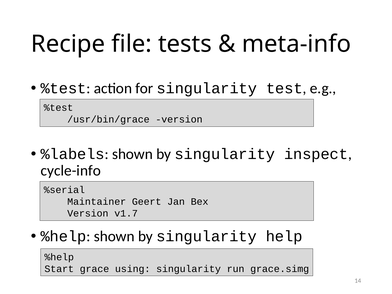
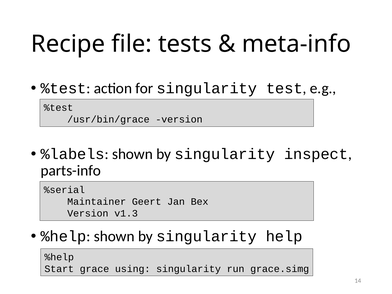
cycle-info: cycle-info -> parts-info
v1.7: v1.7 -> v1.3
